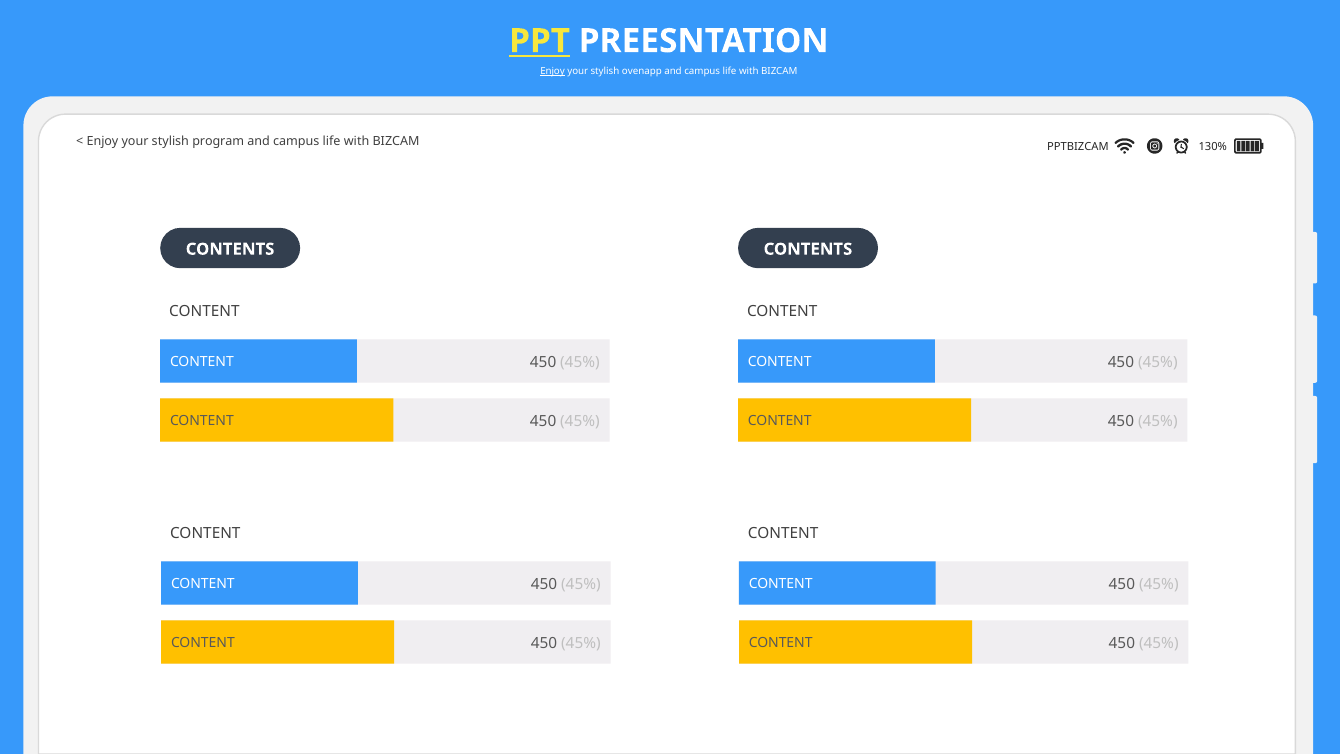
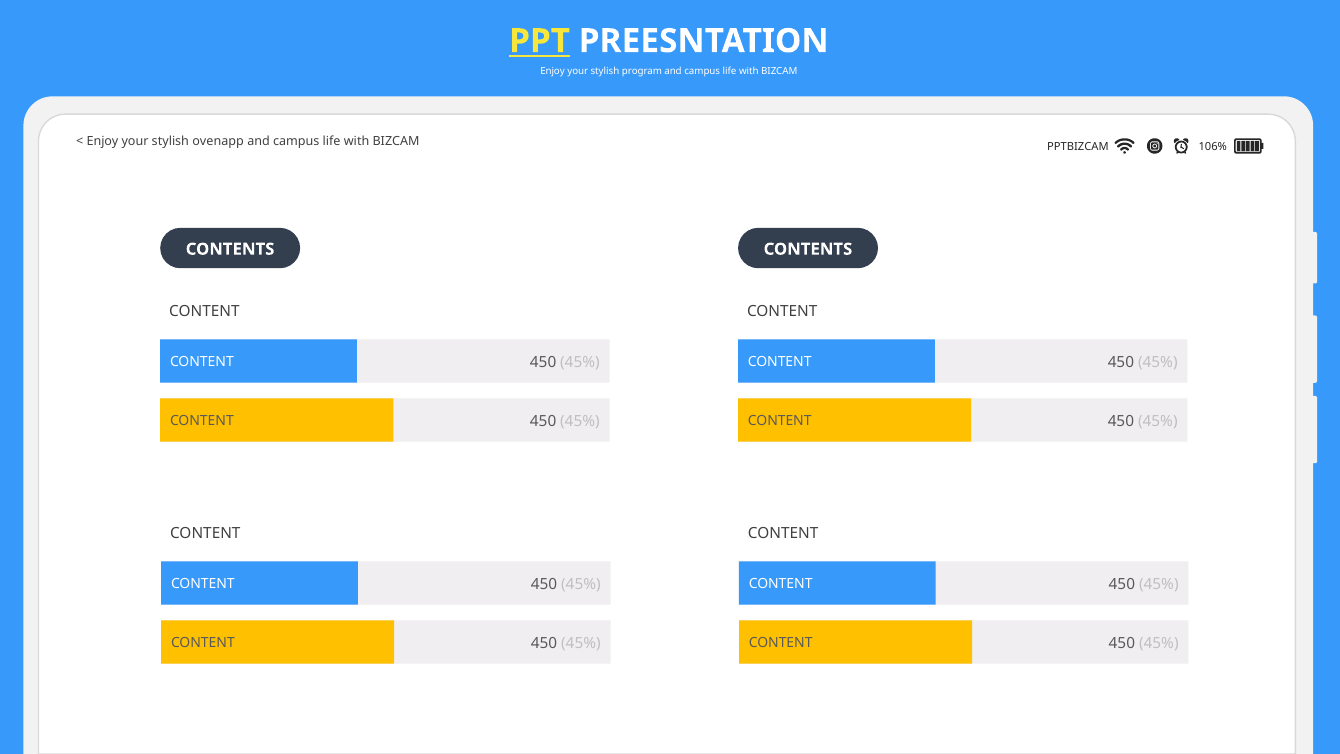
Enjoy at (553, 71) underline: present -> none
ovenapp: ovenapp -> program
program: program -> ovenapp
130%: 130% -> 106%
